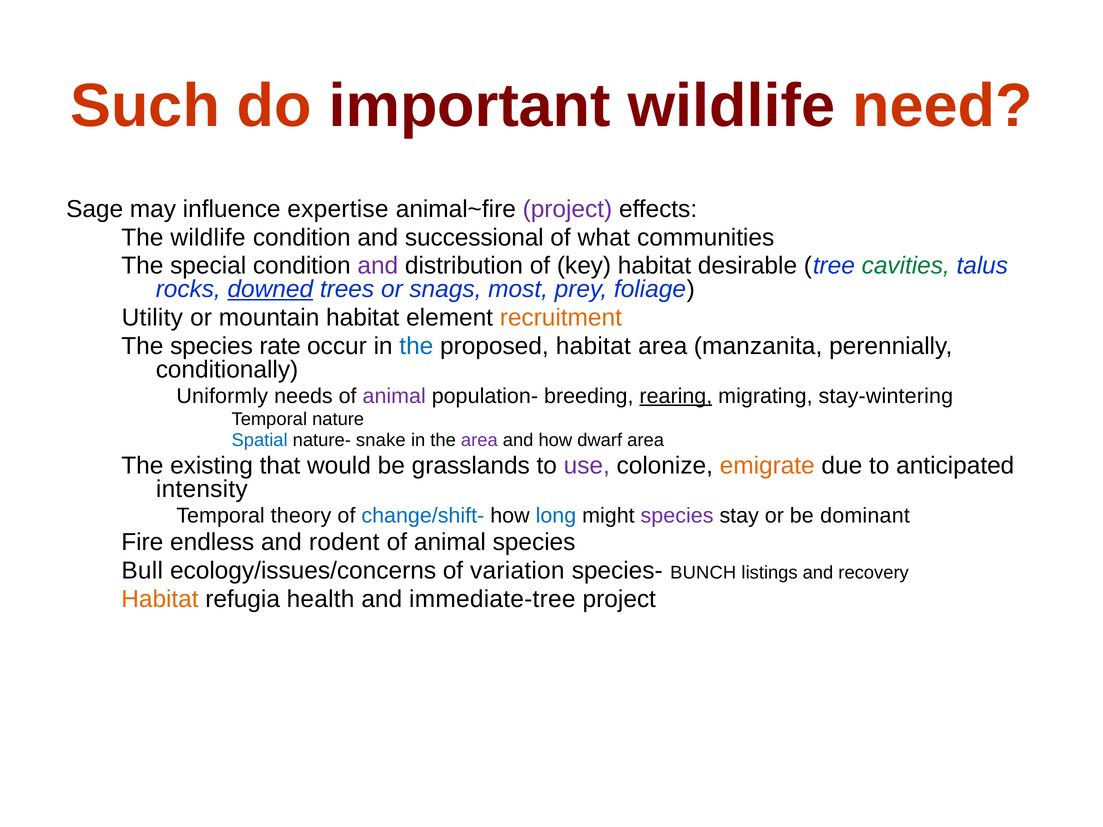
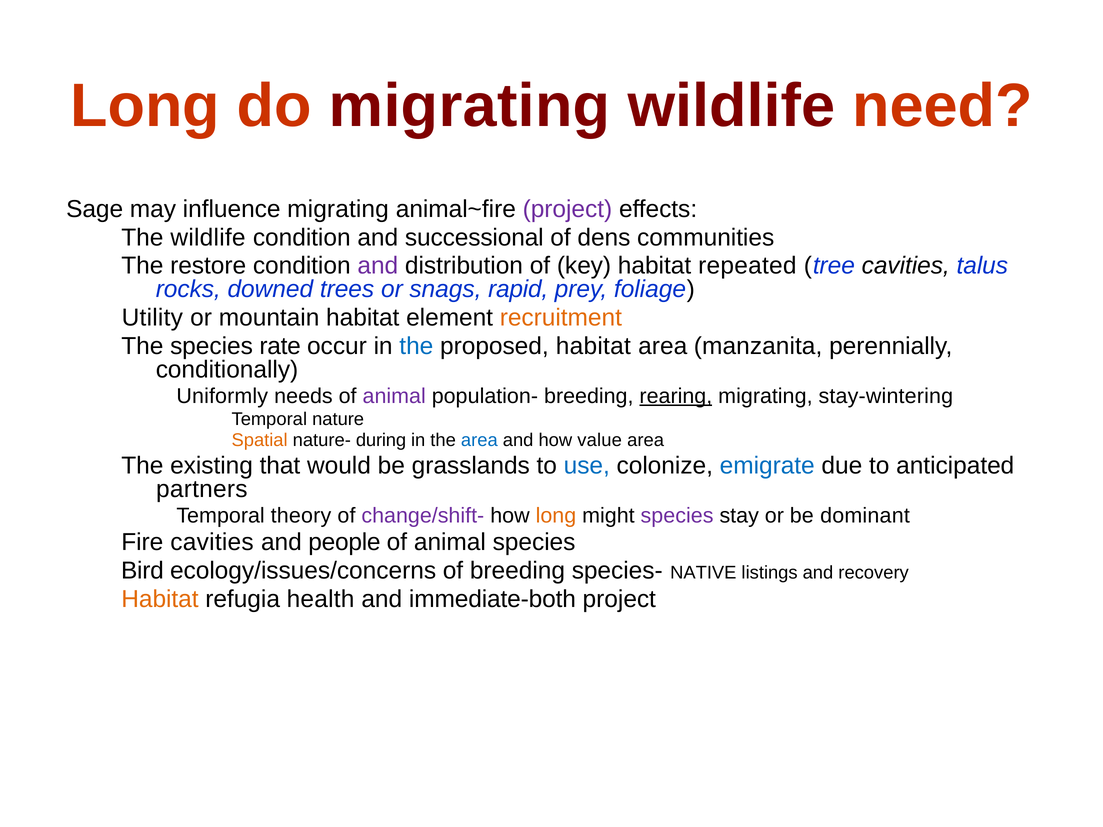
Such at (145, 106): Such -> Long
do important: important -> migrating
influence expertise: expertise -> migrating
what: what -> dens
special: special -> restore
desirable: desirable -> repeated
cavities at (906, 266) colour: green -> black
downed underline: present -> none
most: most -> rapid
Spatial colour: blue -> orange
snake: snake -> during
area at (479, 440) colour: purple -> blue
dwarf: dwarf -> value
use colour: purple -> blue
emigrate colour: orange -> blue
intensity: intensity -> partners
change/shift- colour: blue -> purple
long at (556, 516) colour: blue -> orange
Fire endless: endless -> cavities
rodent: rodent -> people
Bull: Bull -> Bird
of variation: variation -> breeding
BUNCH: BUNCH -> NATIVE
immediate-tree: immediate-tree -> immediate-both
